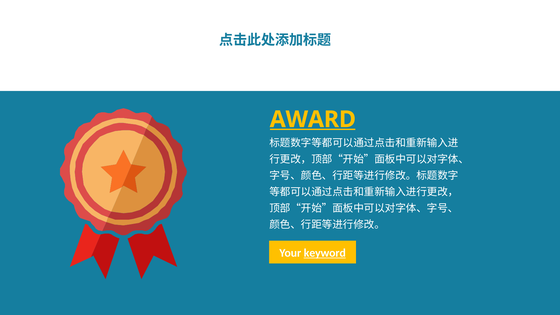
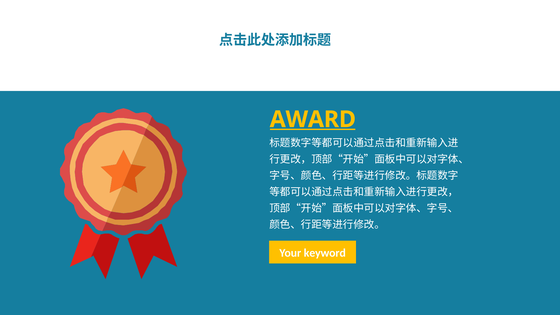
keyword underline: present -> none
